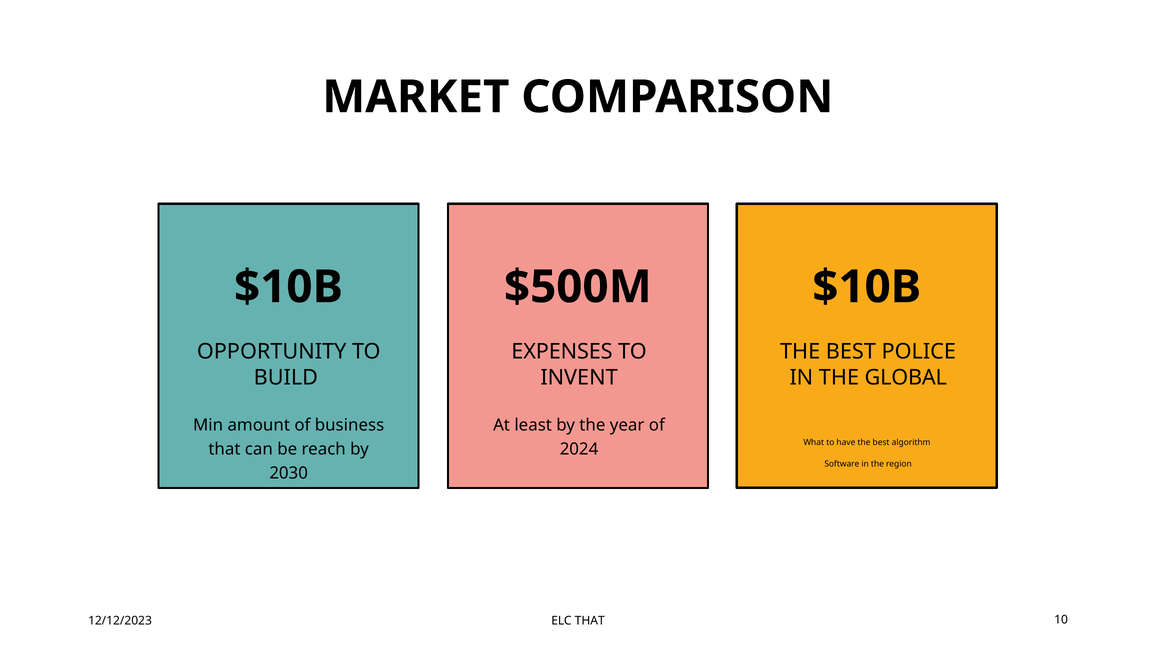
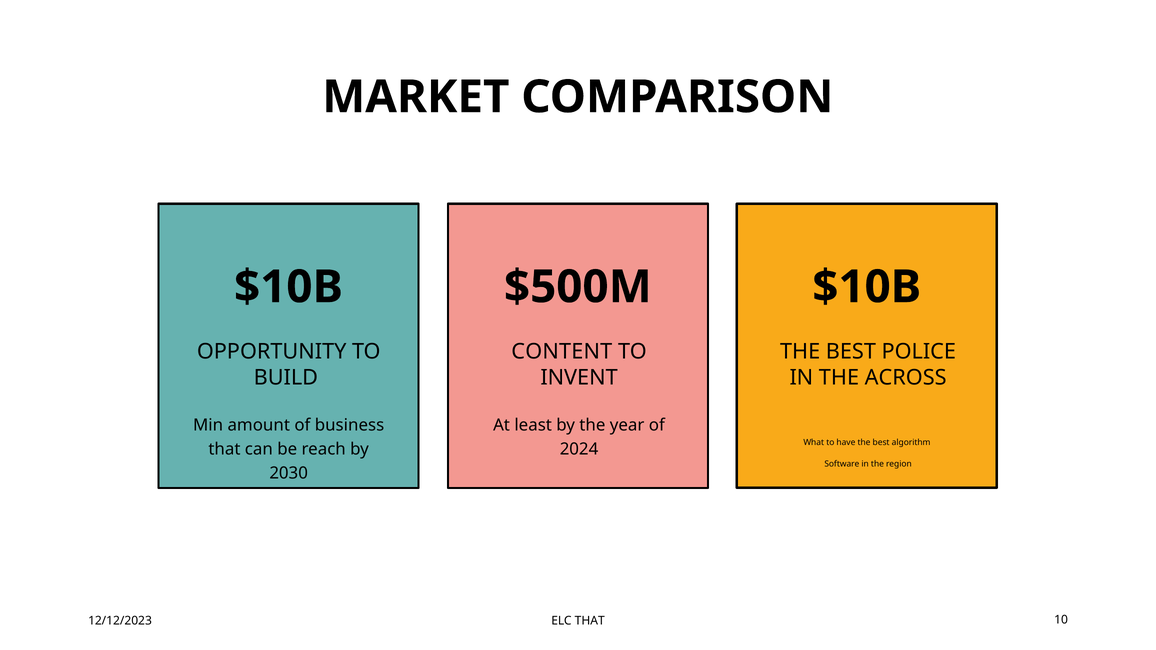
EXPENSES: EXPENSES -> CONTENT
GLOBAL: GLOBAL -> ACROSS
